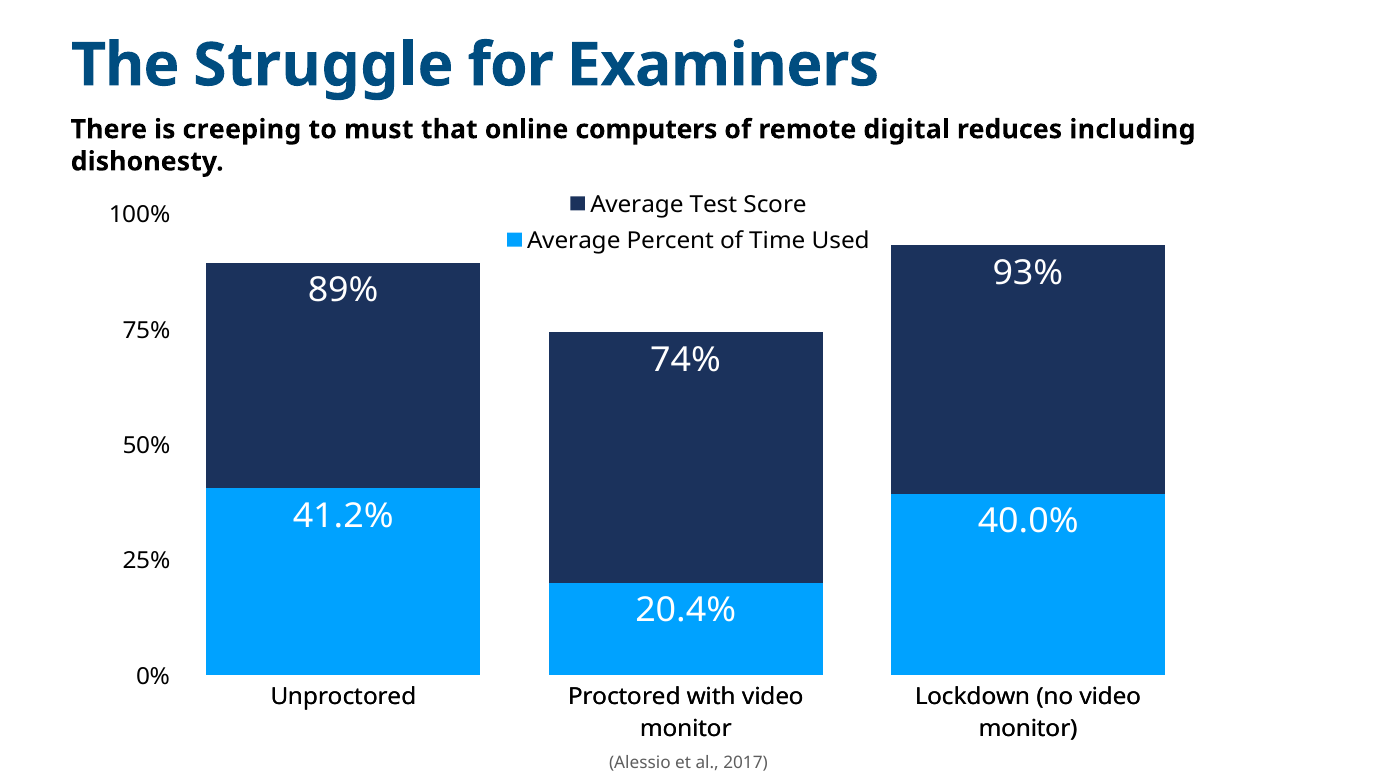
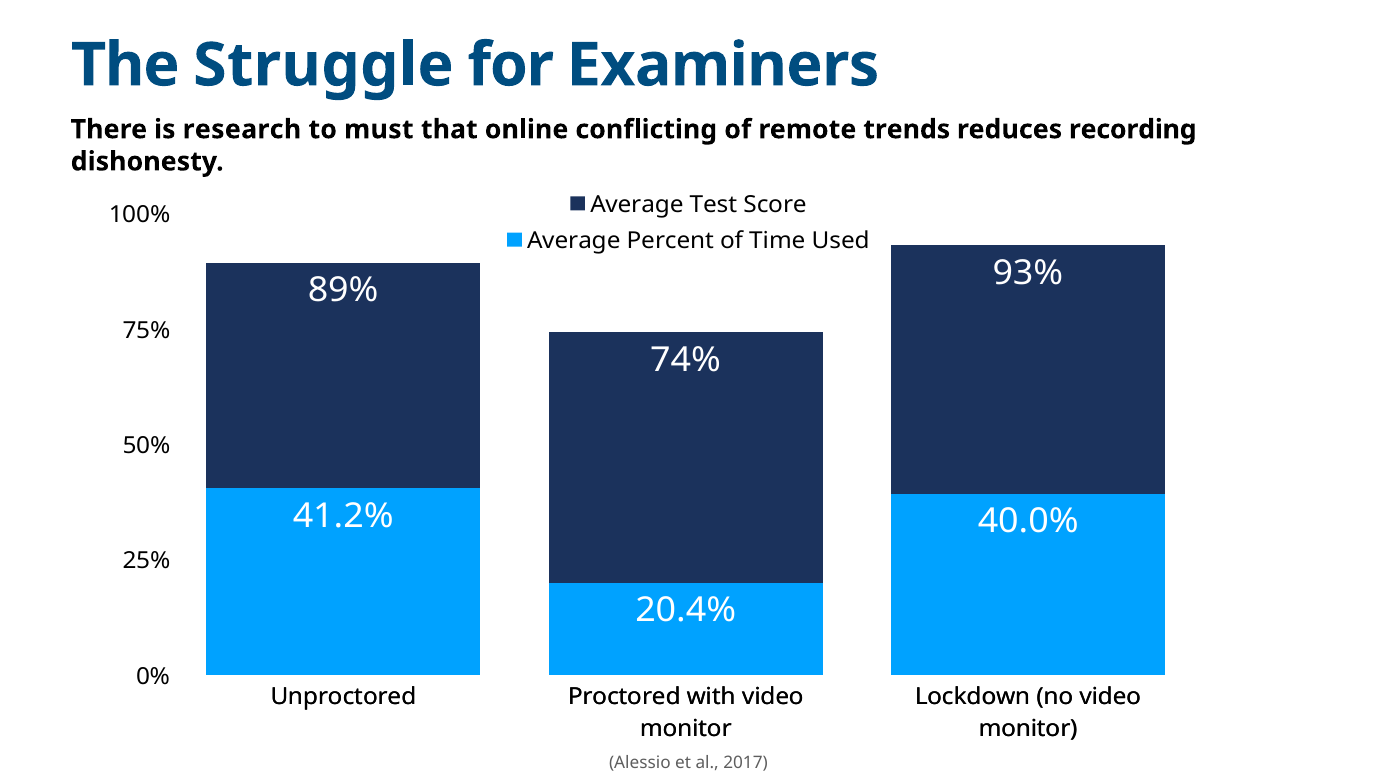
creeping: creeping -> research
computers: computers -> conflicting
digital: digital -> trends
including: including -> recording
